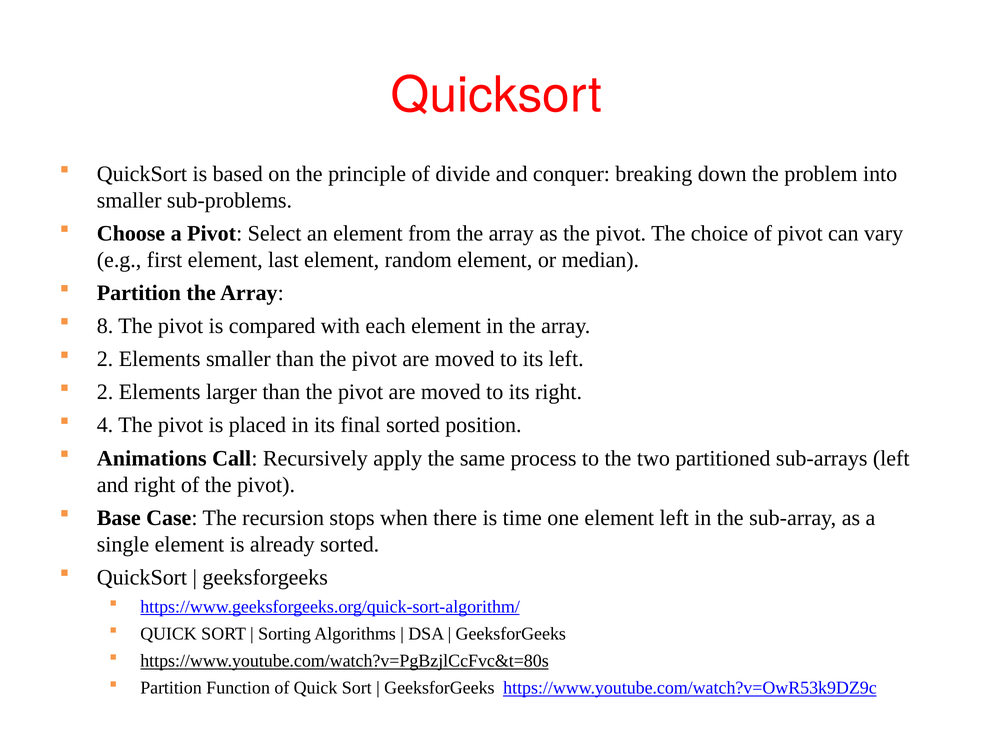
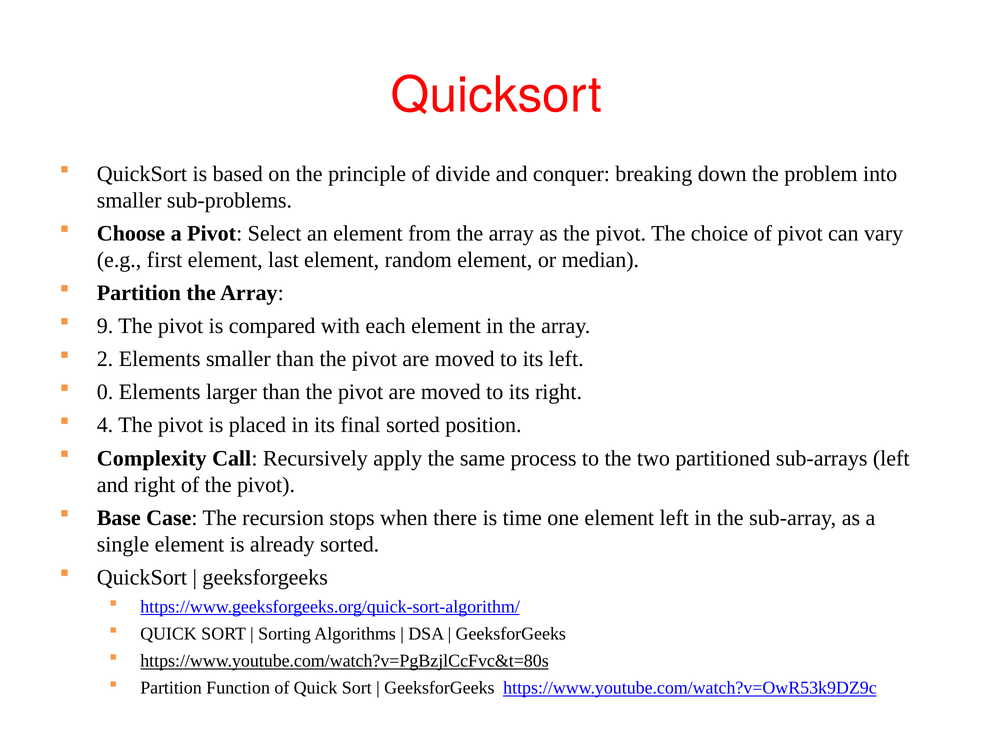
8: 8 -> 9
2 at (105, 392): 2 -> 0
Animations: Animations -> Complexity
